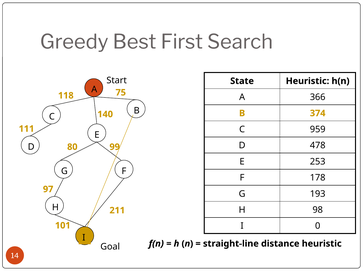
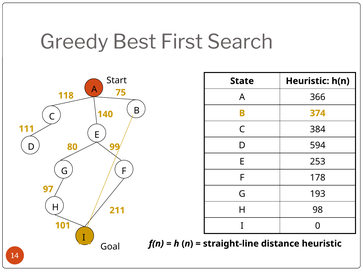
959: 959 -> 384
478: 478 -> 594
